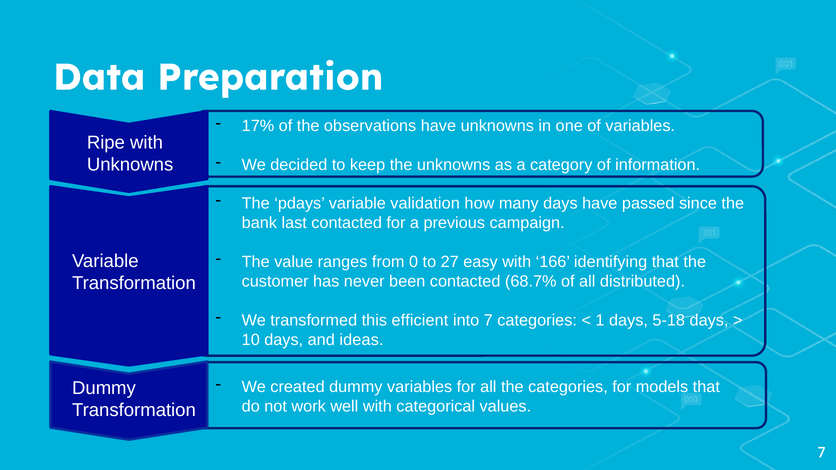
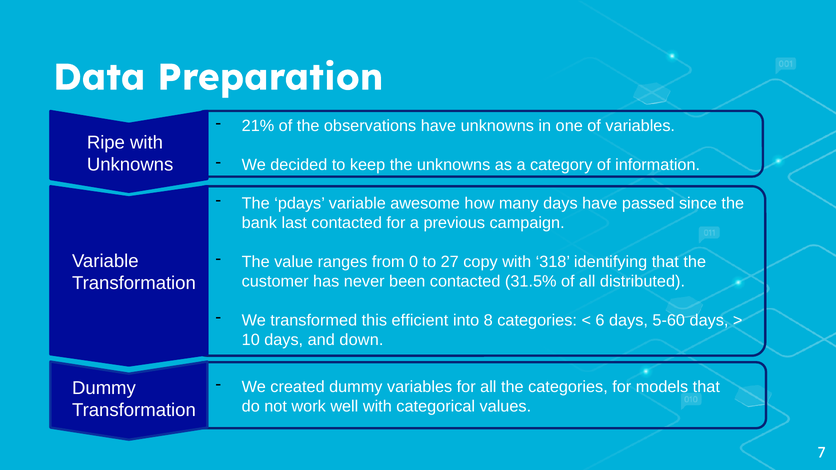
17%: 17% -> 21%
validation: validation -> awesome
easy: easy -> copy
166: 166 -> 318
68.7%: 68.7% -> 31.5%
into 7: 7 -> 8
1: 1 -> 6
5-18: 5-18 -> 5-60
ideas: ideas -> down
